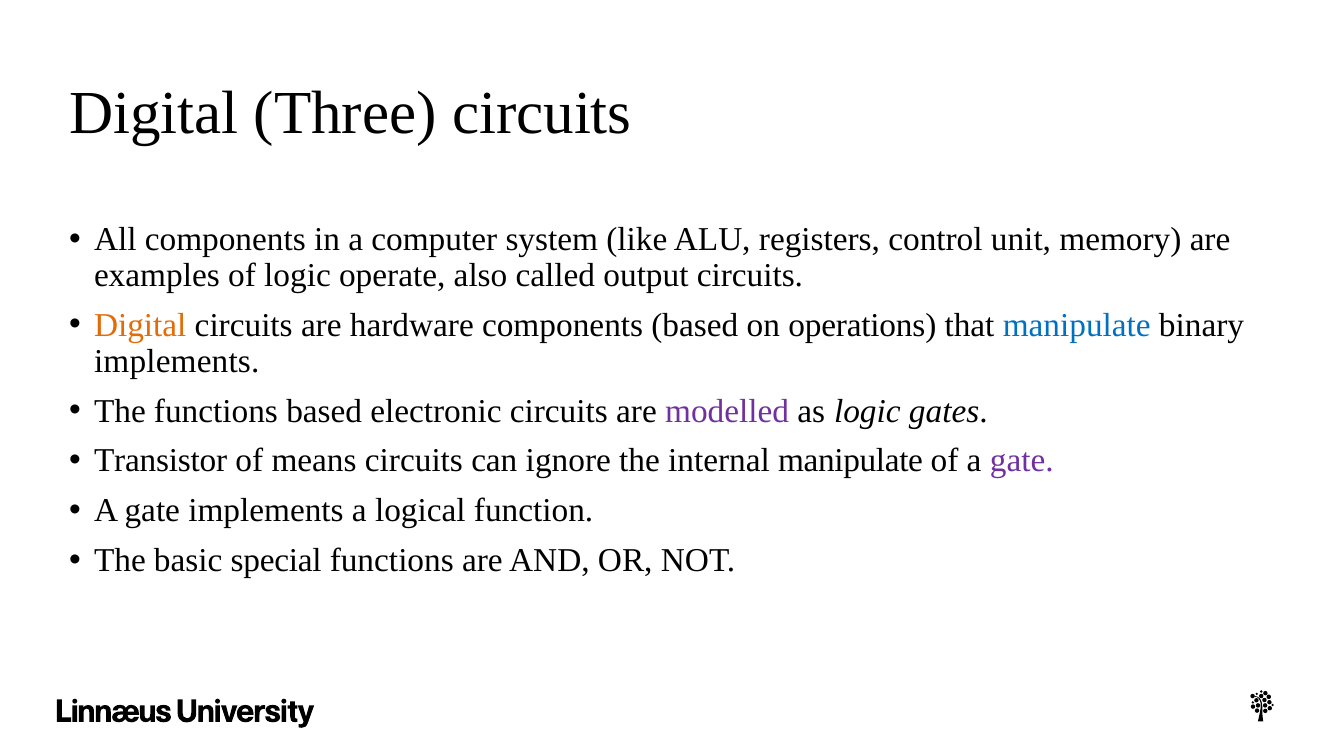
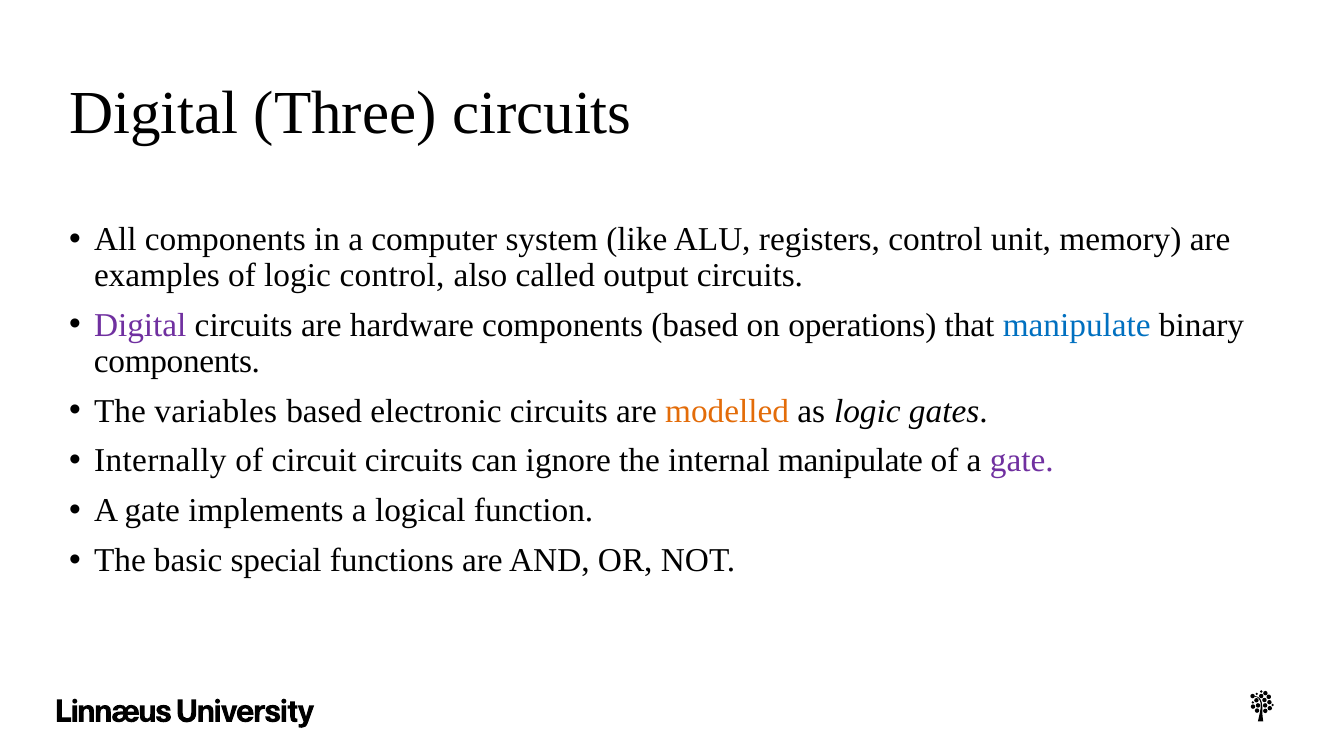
logic operate: operate -> control
Digital at (140, 325) colour: orange -> purple
implements at (177, 361): implements -> components
The functions: functions -> variables
modelled colour: purple -> orange
Transistor: Transistor -> Internally
means: means -> circuit
